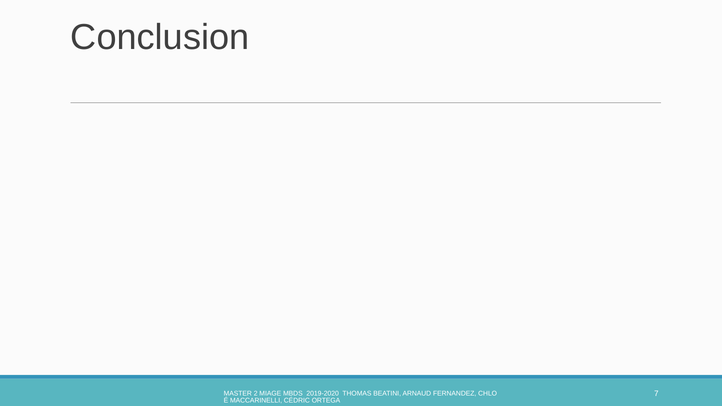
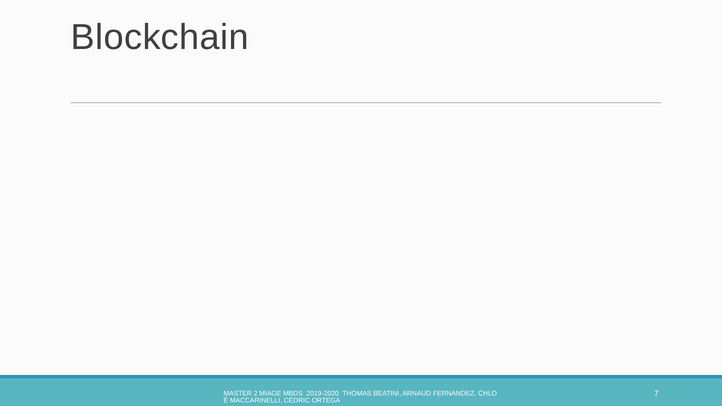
Conclusion: Conclusion -> Blockchain
